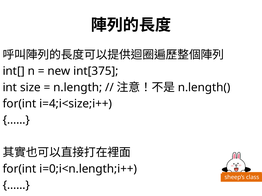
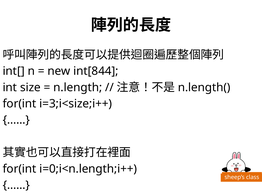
int[375: int[375 -> int[844
i=4;i<size;i++: i=4;i<size;i++ -> i=3;i<size;i++
